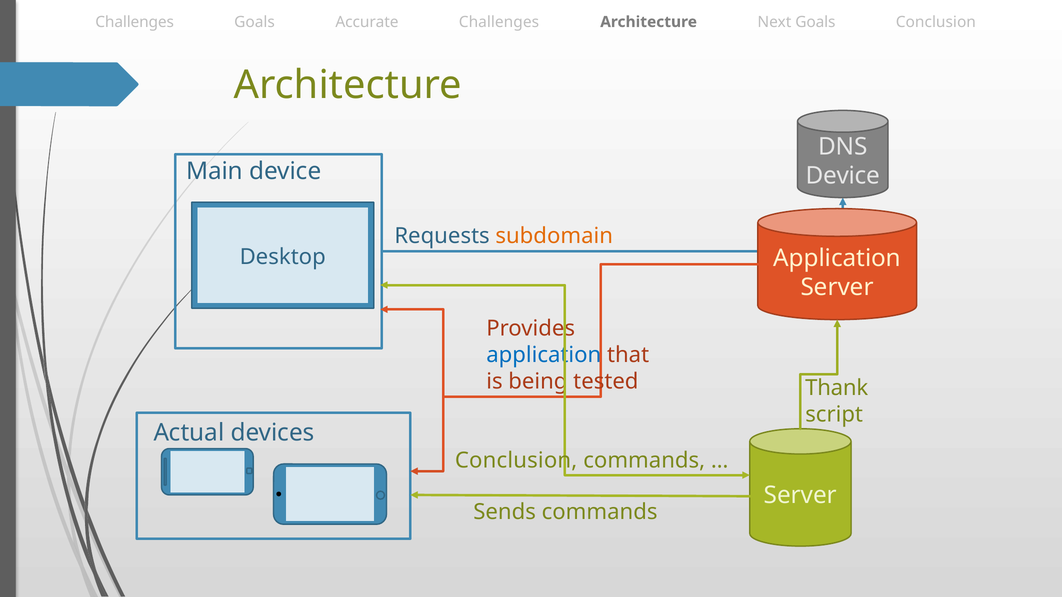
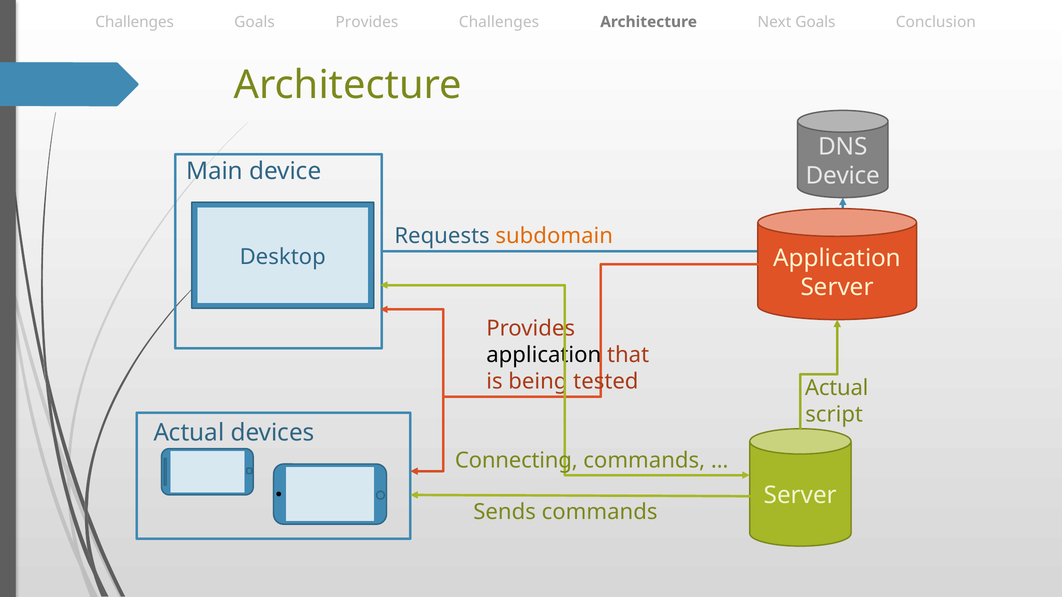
Goals Accurate: Accurate -> Provides
application at (544, 355) colour: blue -> black
Thank at (837, 388): Thank -> Actual
Conclusion at (516, 461): Conclusion -> Connecting
